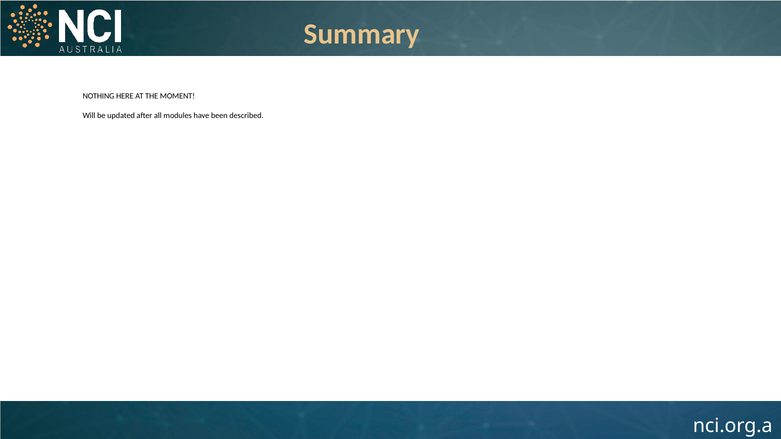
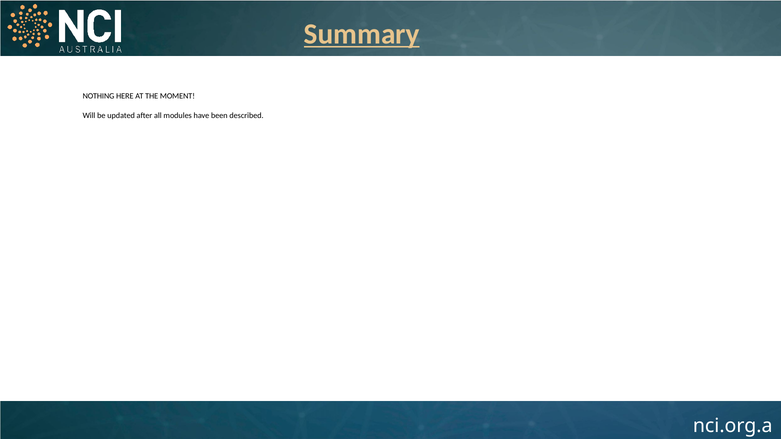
Summary underline: none -> present
